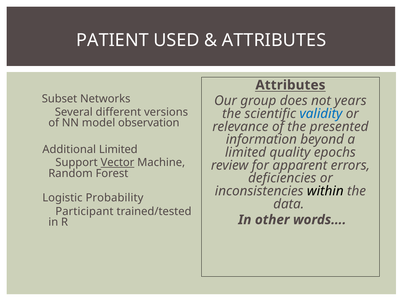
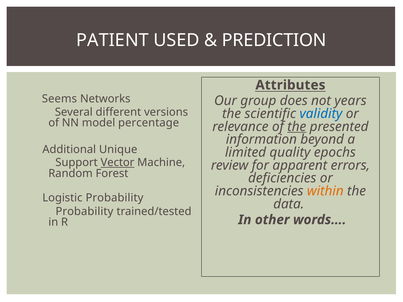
ATTRIBUTES at (274, 40): ATTRIBUTES -> PREDICTION
Subset: Subset -> Seems
observation: observation -> percentage
the at (297, 127) underline: none -> present
Additional Limited: Limited -> Unique
within colour: black -> orange
Participant at (84, 212): Participant -> Probability
